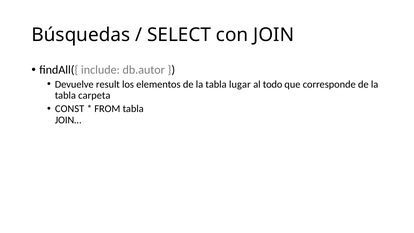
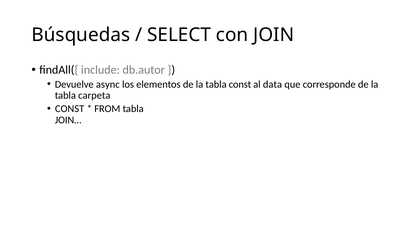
result: result -> async
tabla lugar: lugar -> const
todo: todo -> data
